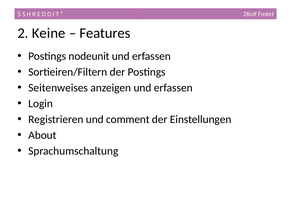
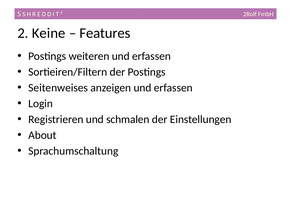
nodeunit: nodeunit -> weiteren
comment: comment -> schmalen
